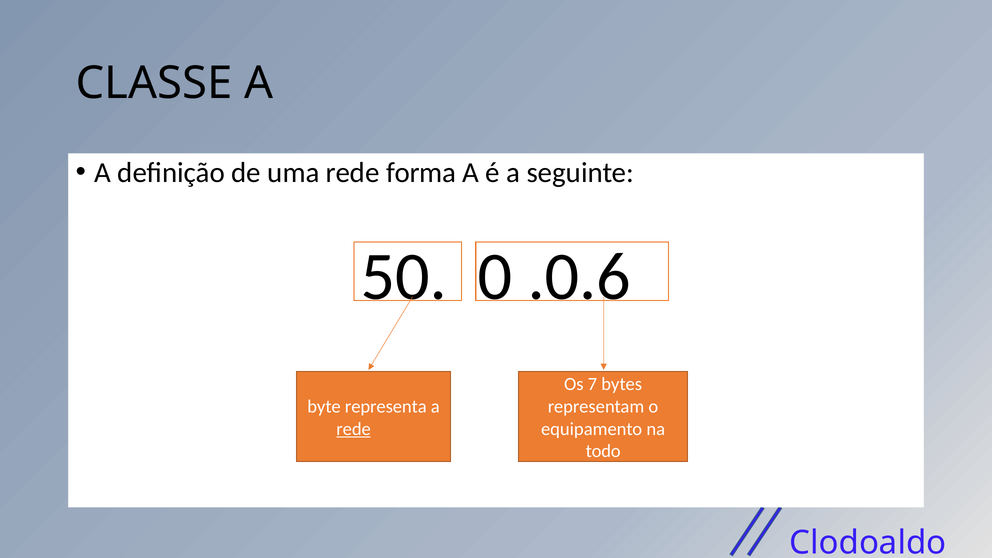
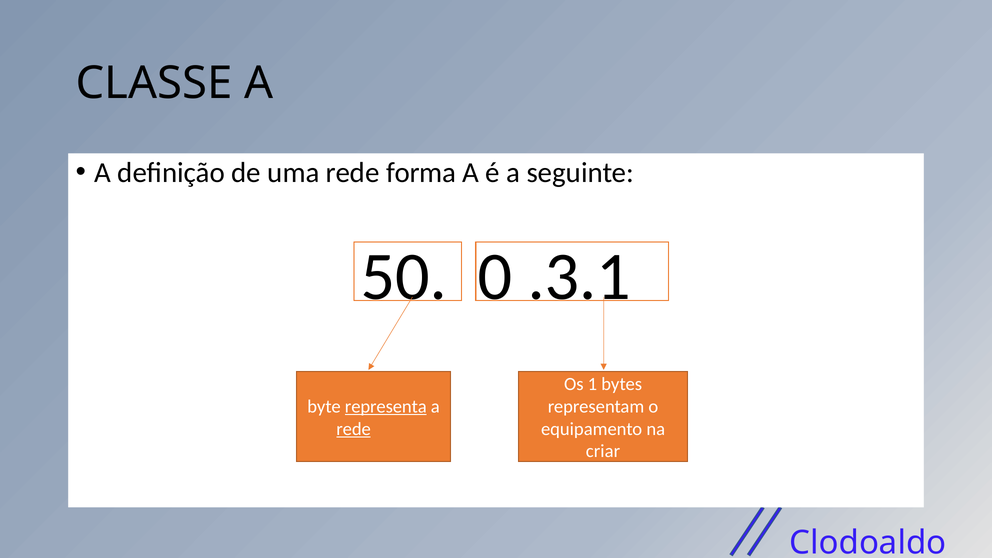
.0.6: .0.6 -> .3.1
7: 7 -> 1
representa underline: none -> present
todo: todo -> criar
